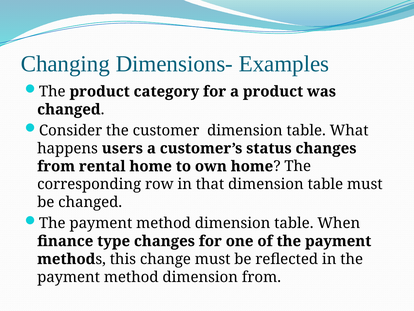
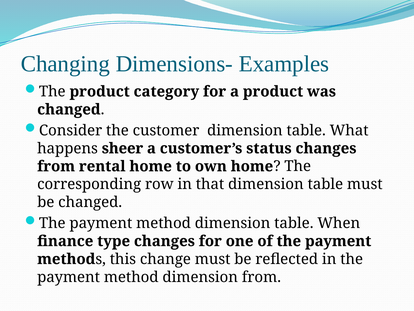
users: users -> sheer
